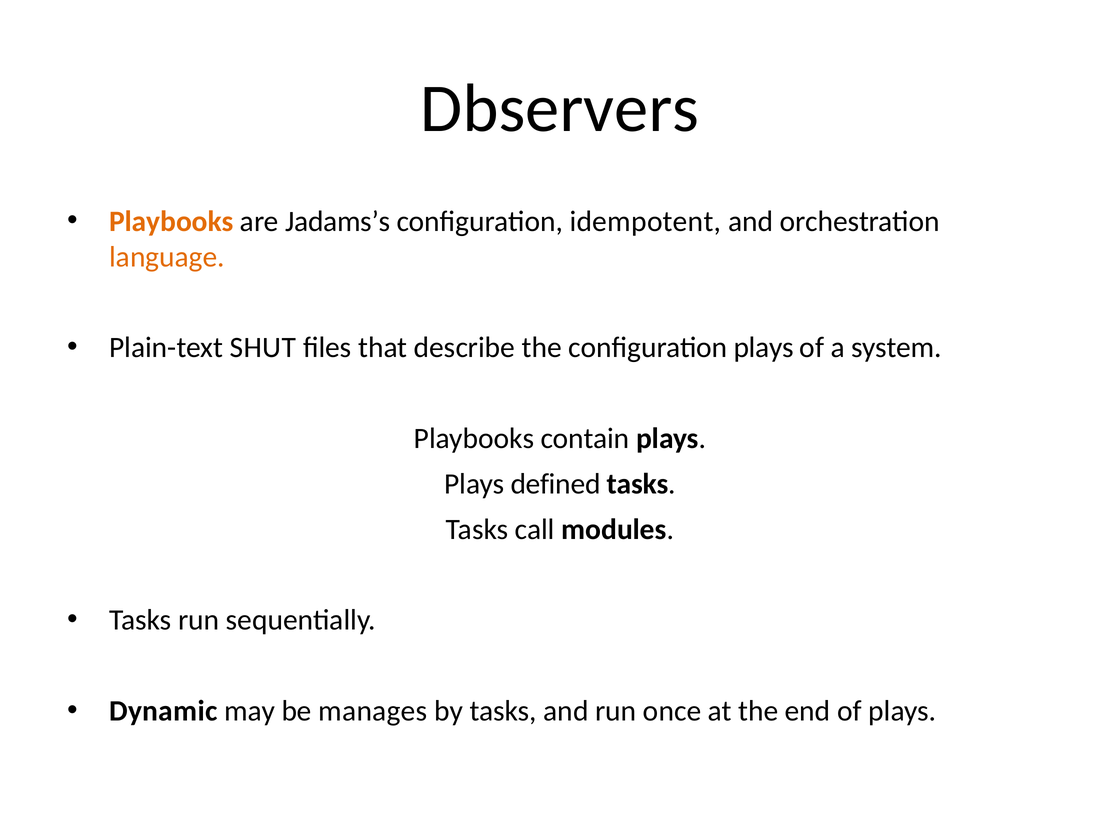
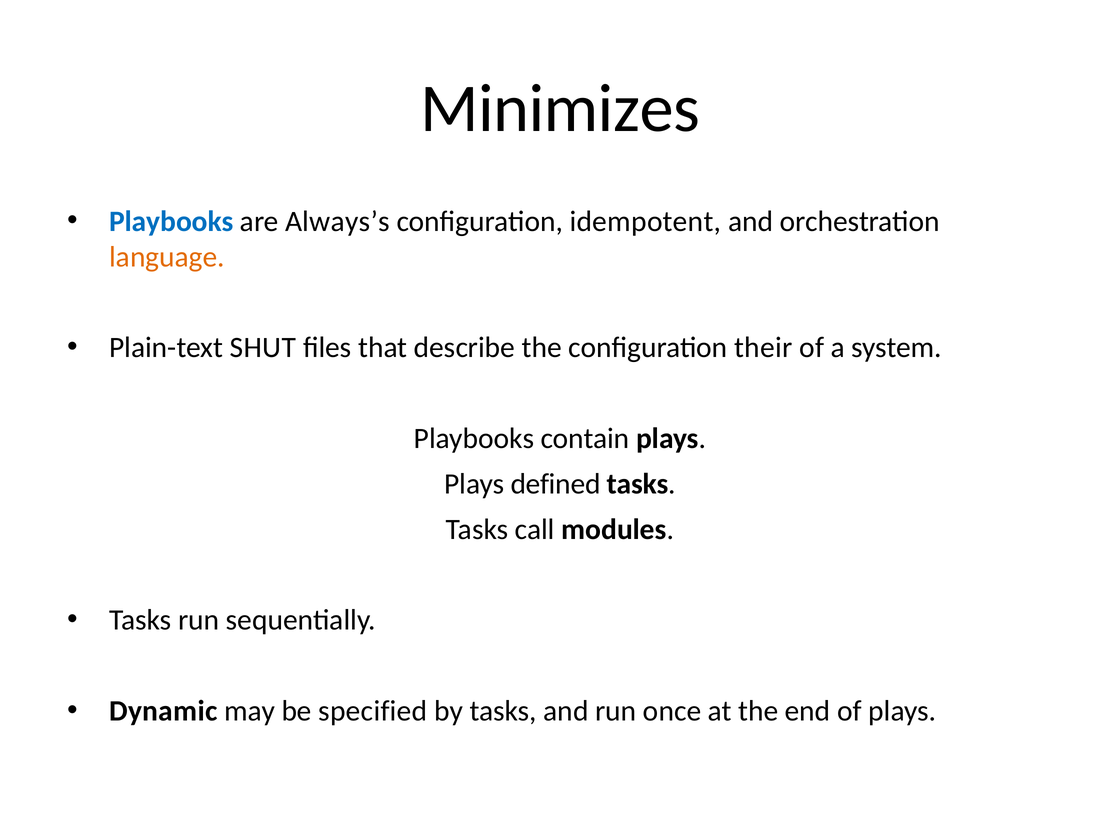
Dbservers: Dbservers -> Minimizes
Playbooks at (171, 221) colour: orange -> blue
Jadams’s: Jadams’s -> Always’s
configuration plays: plays -> their
manages: manages -> specified
